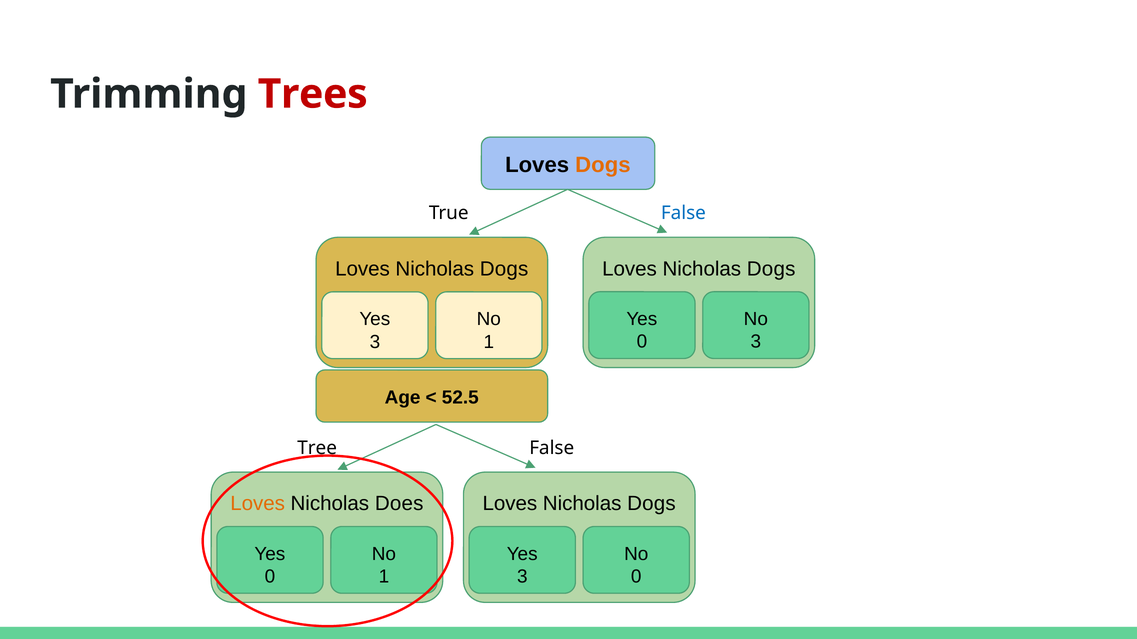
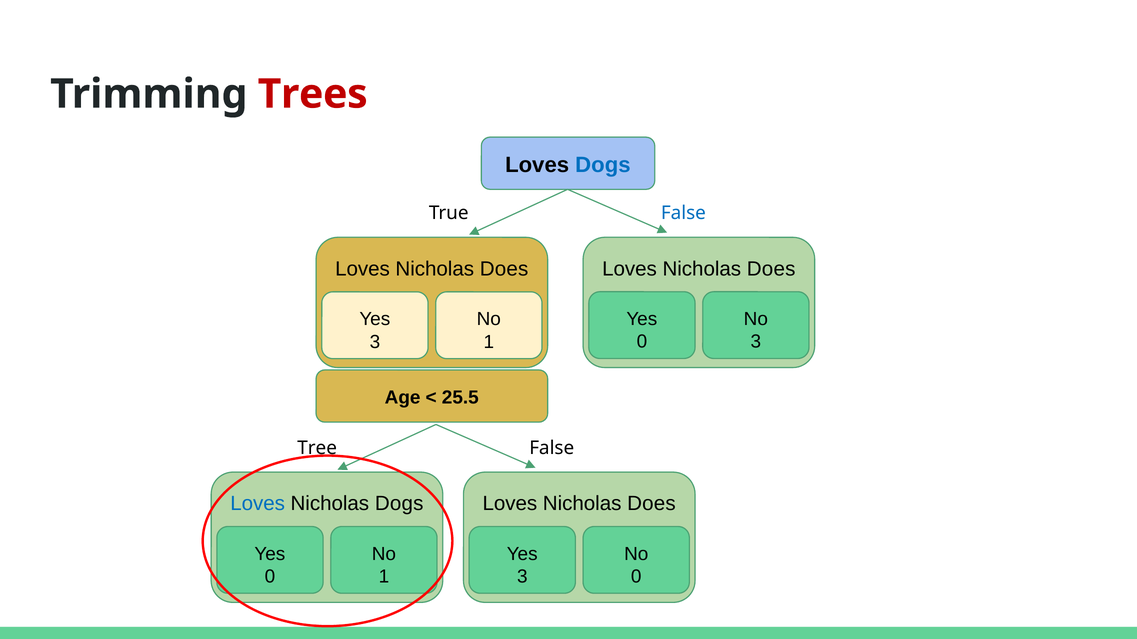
Dogs at (603, 165) colour: orange -> blue
Dogs at (504, 269): Dogs -> Does
Dogs at (771, 269): Dogs -> Does
52.5: 52.5 -> 25.5
Loves at (258, 504) colour: orange -> blue
Nicholas Does: Does -> Dogs
Dogs at (651, 504): Dogs -> Does
